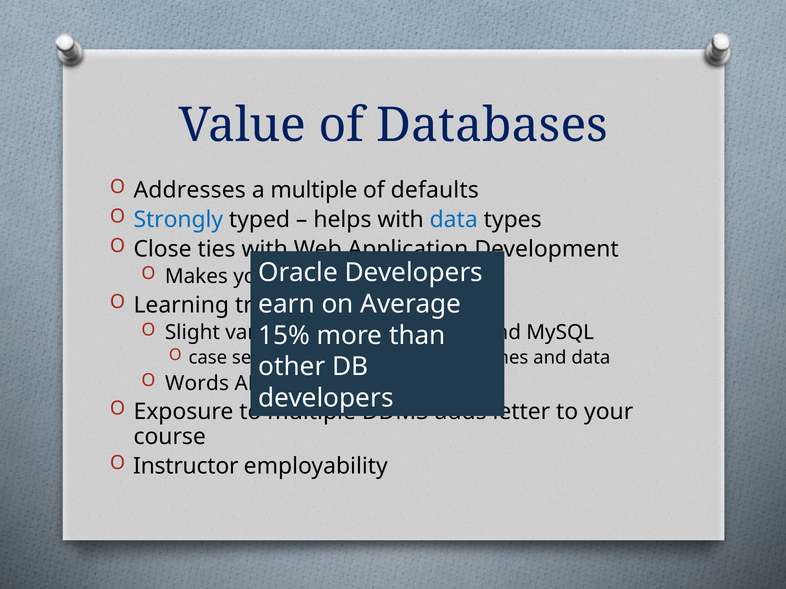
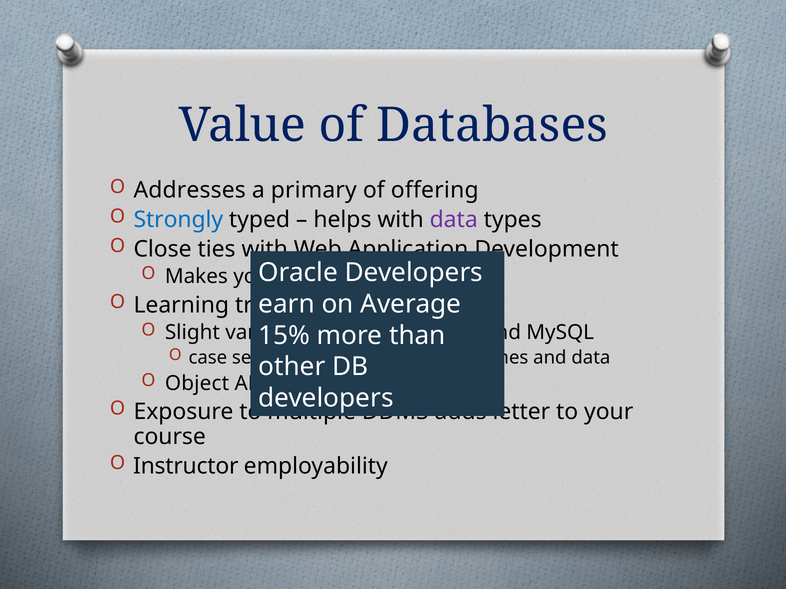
a multiple: multiple -> primary
defaults: defaults -> offering
data at (454, 220) colour: blue -> purple
Words: Words -> Object
